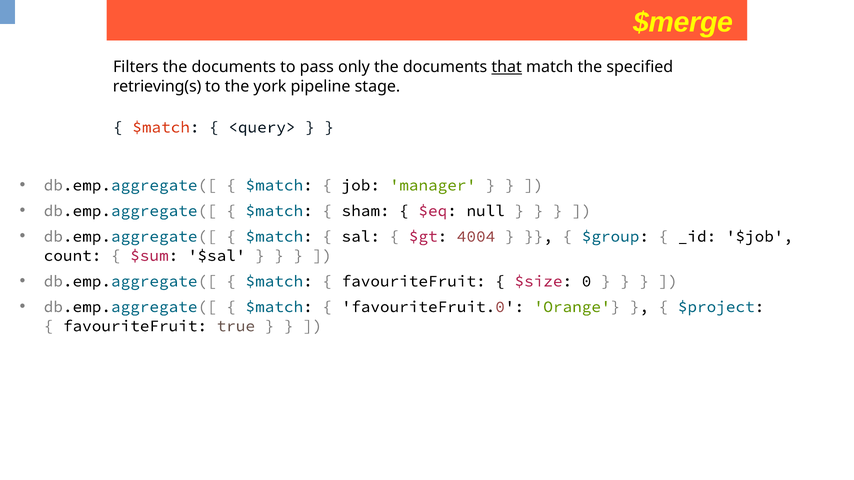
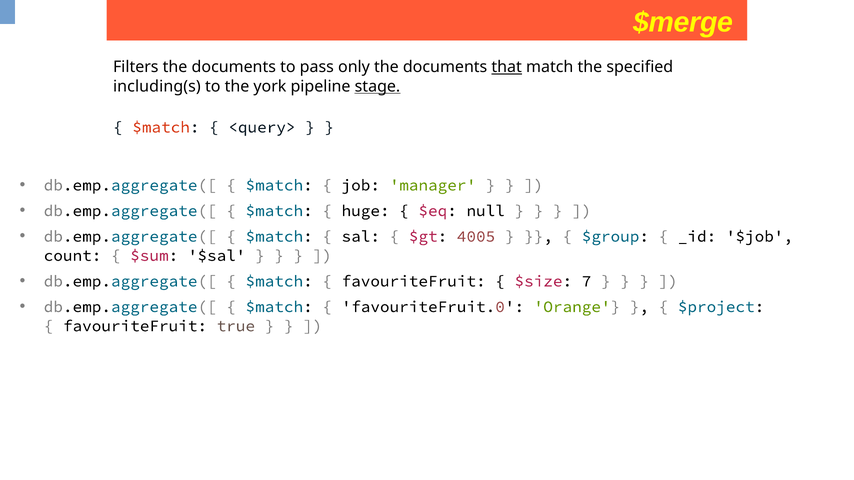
retrieving(s: retrieving(s -> including(s
stage underline: none -> present
sham: sham -> huge
4004: 4004 -> 4005
0: 0 -> 7
